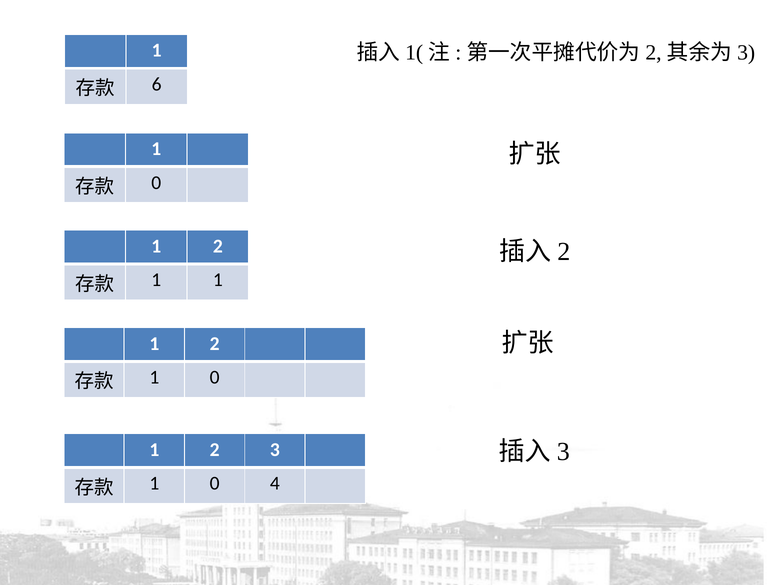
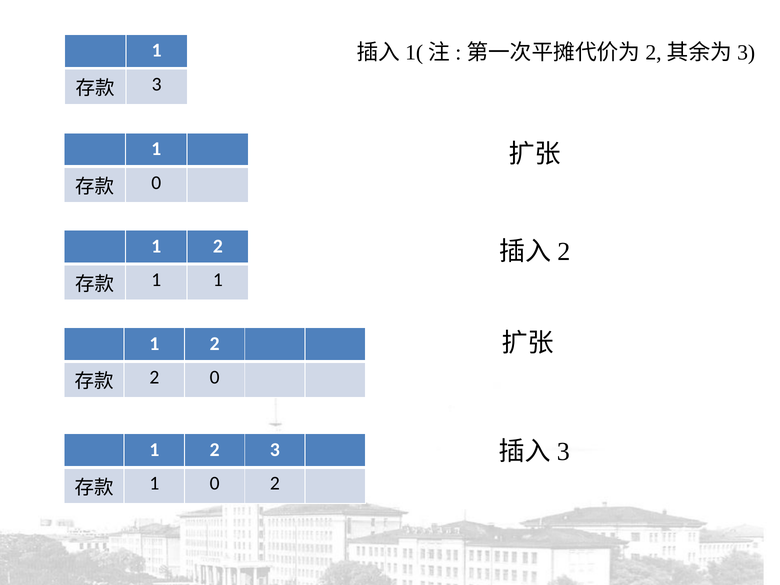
6 at (157, 84): 6 -> 3
1 at (154, 377): 1 -> 2
0 4: 4 -> 2
